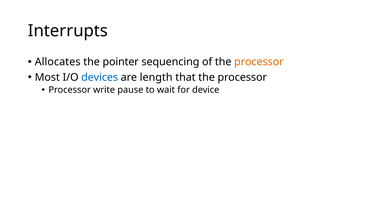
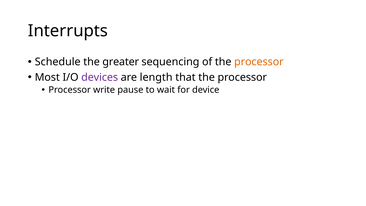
Allocates: Allocates -> Schedule
pointer: pointer -> greater
devices colour: blue -> purple
